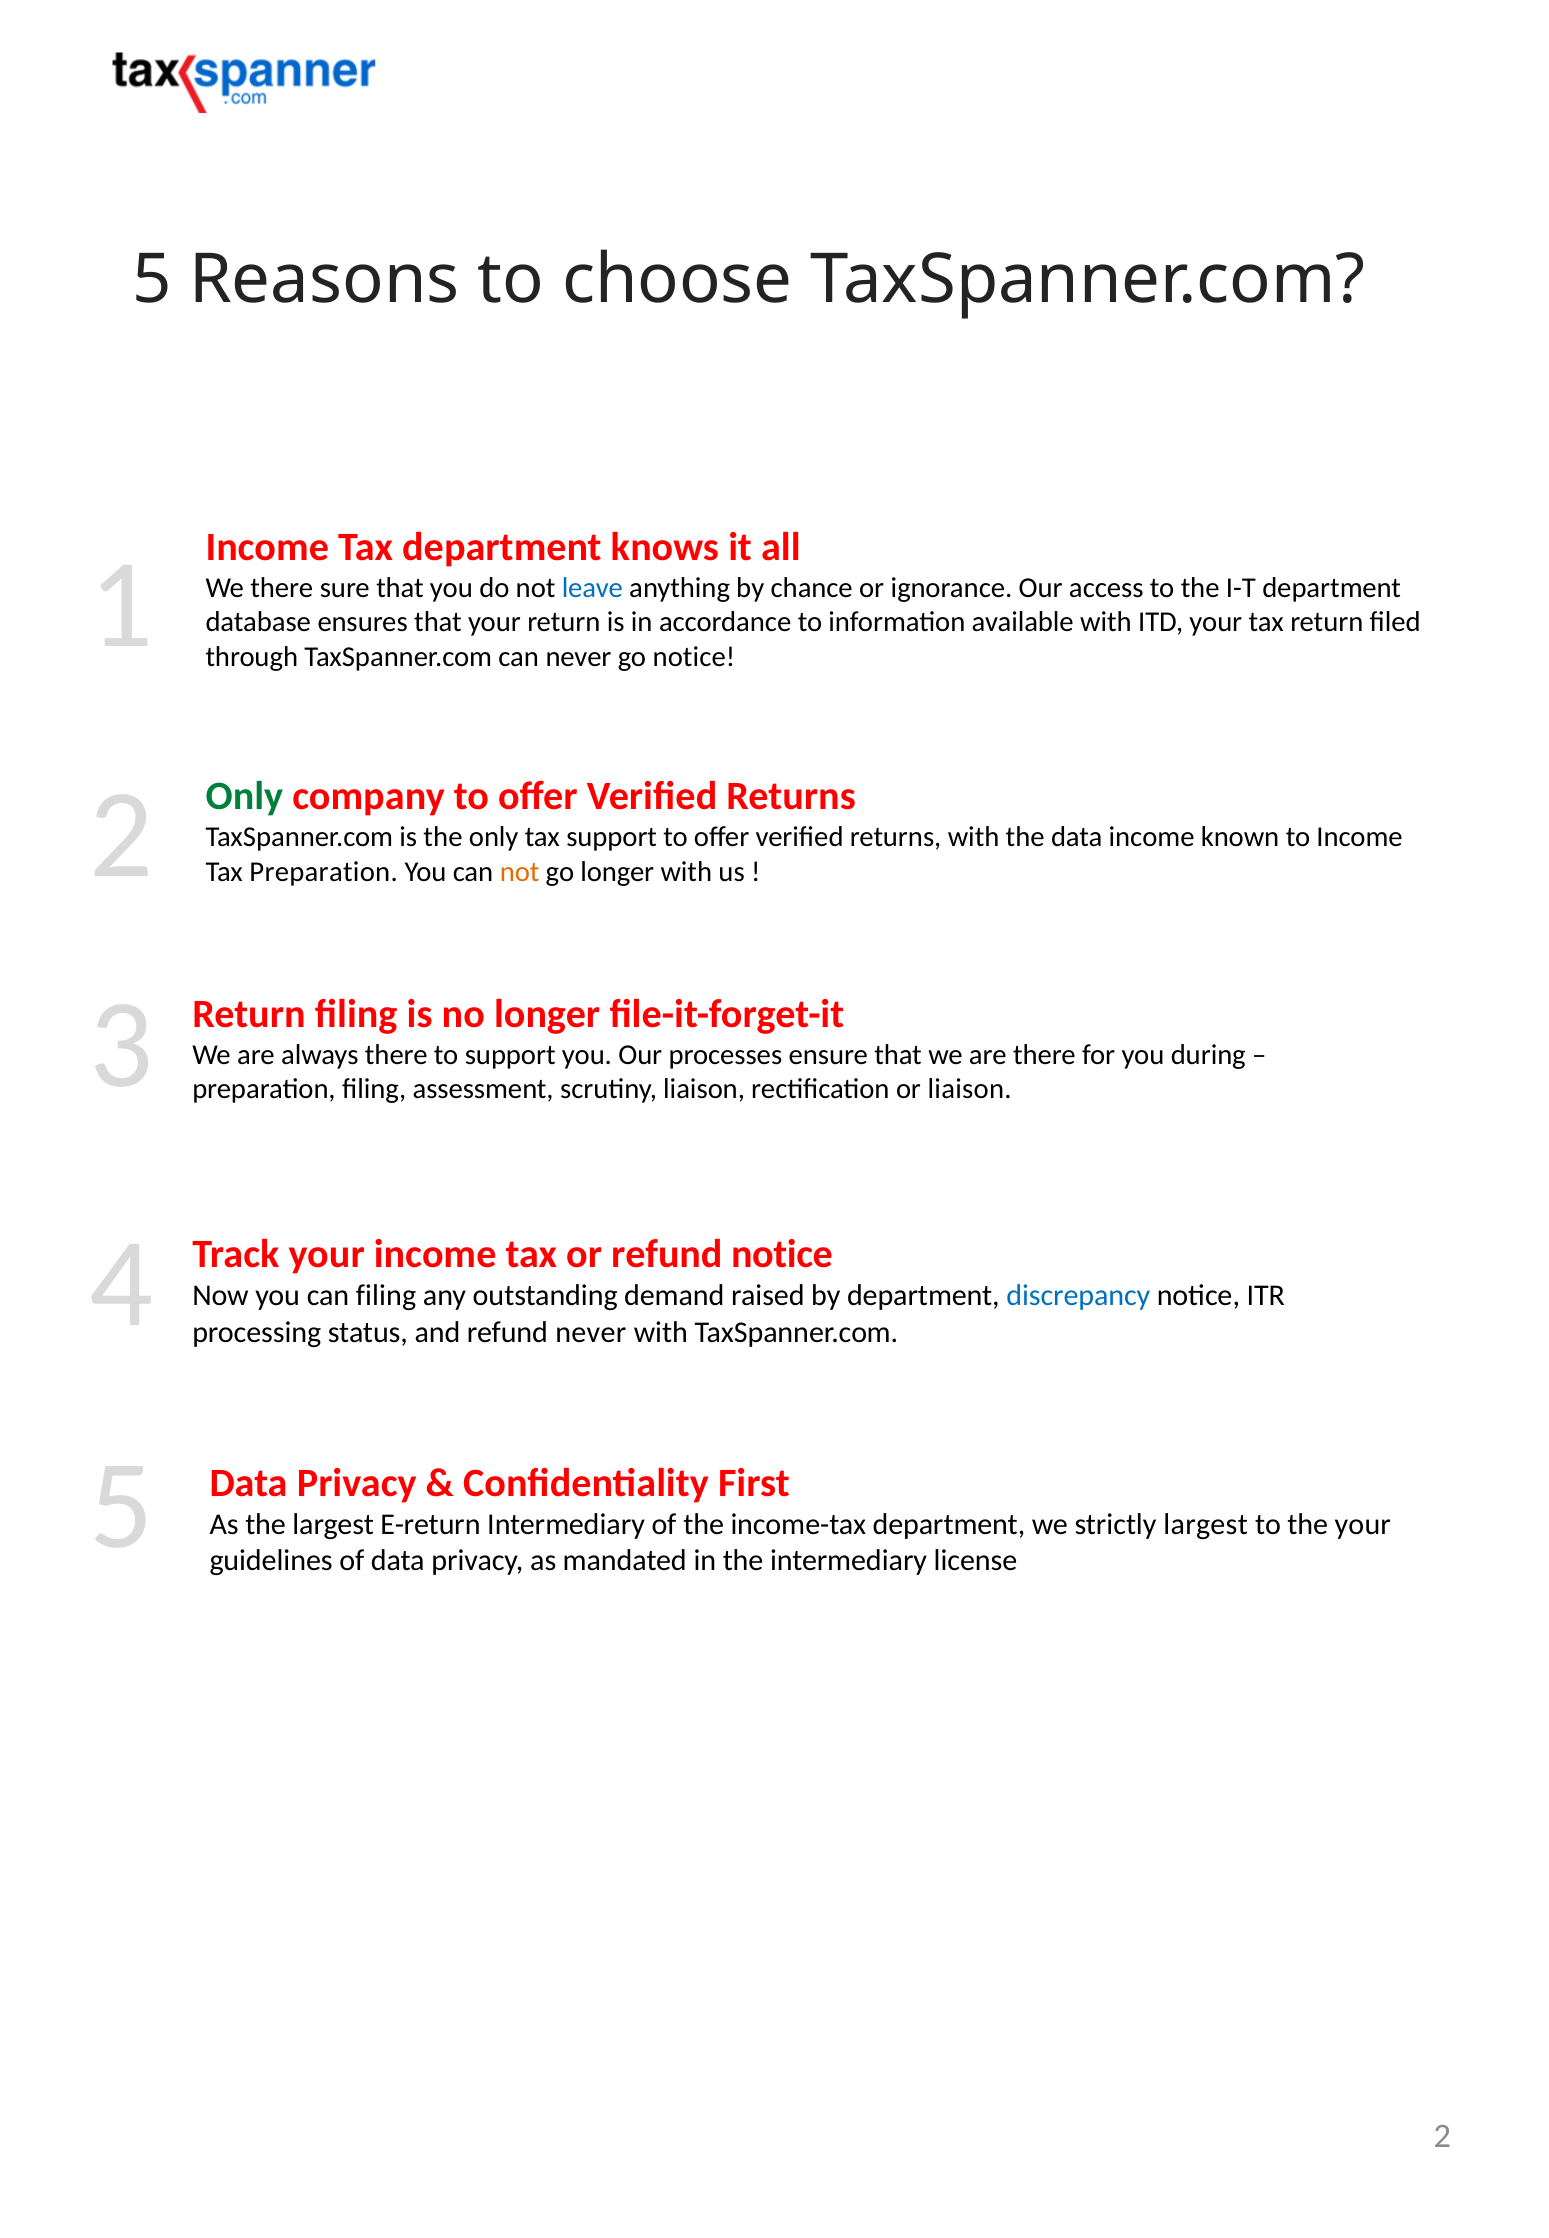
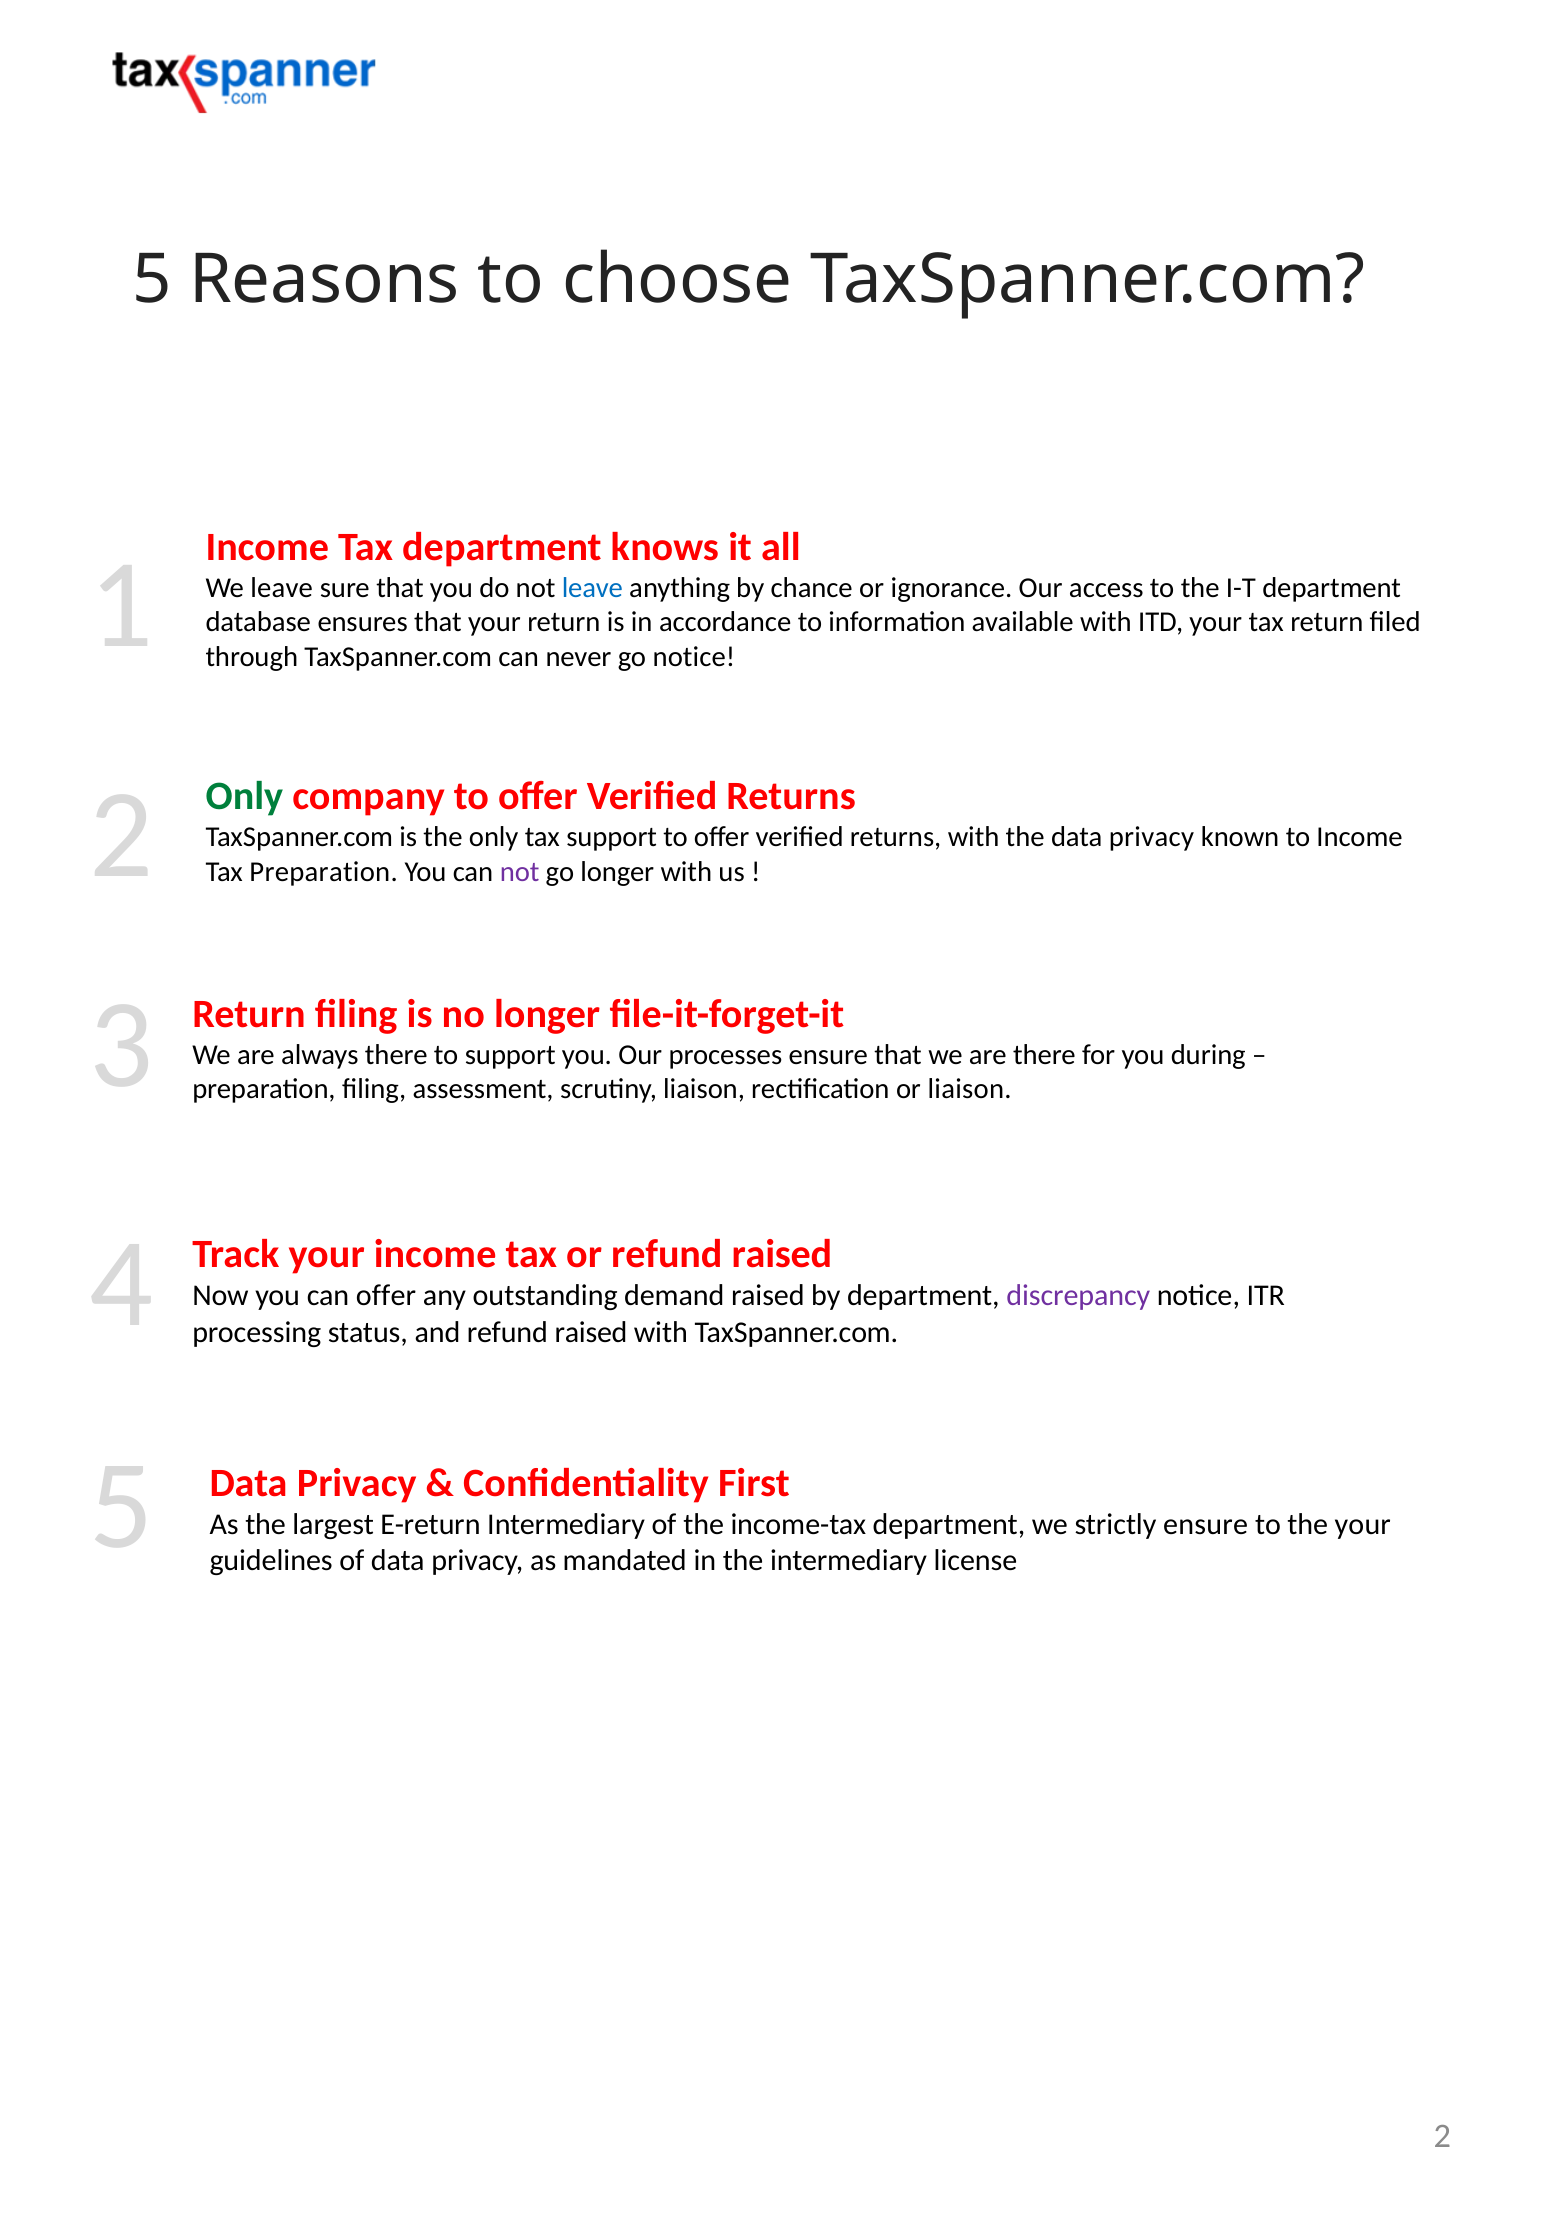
We there: there -> leave
the data income: income -> privacy
not at (520, 872) colour: orange -> purple
or refund notice: notice -> raised
can filing: filing -> offer
discrepancy colour: blue -> purple
and refund never: never -> raised
strictly largest: largest -> ensure
